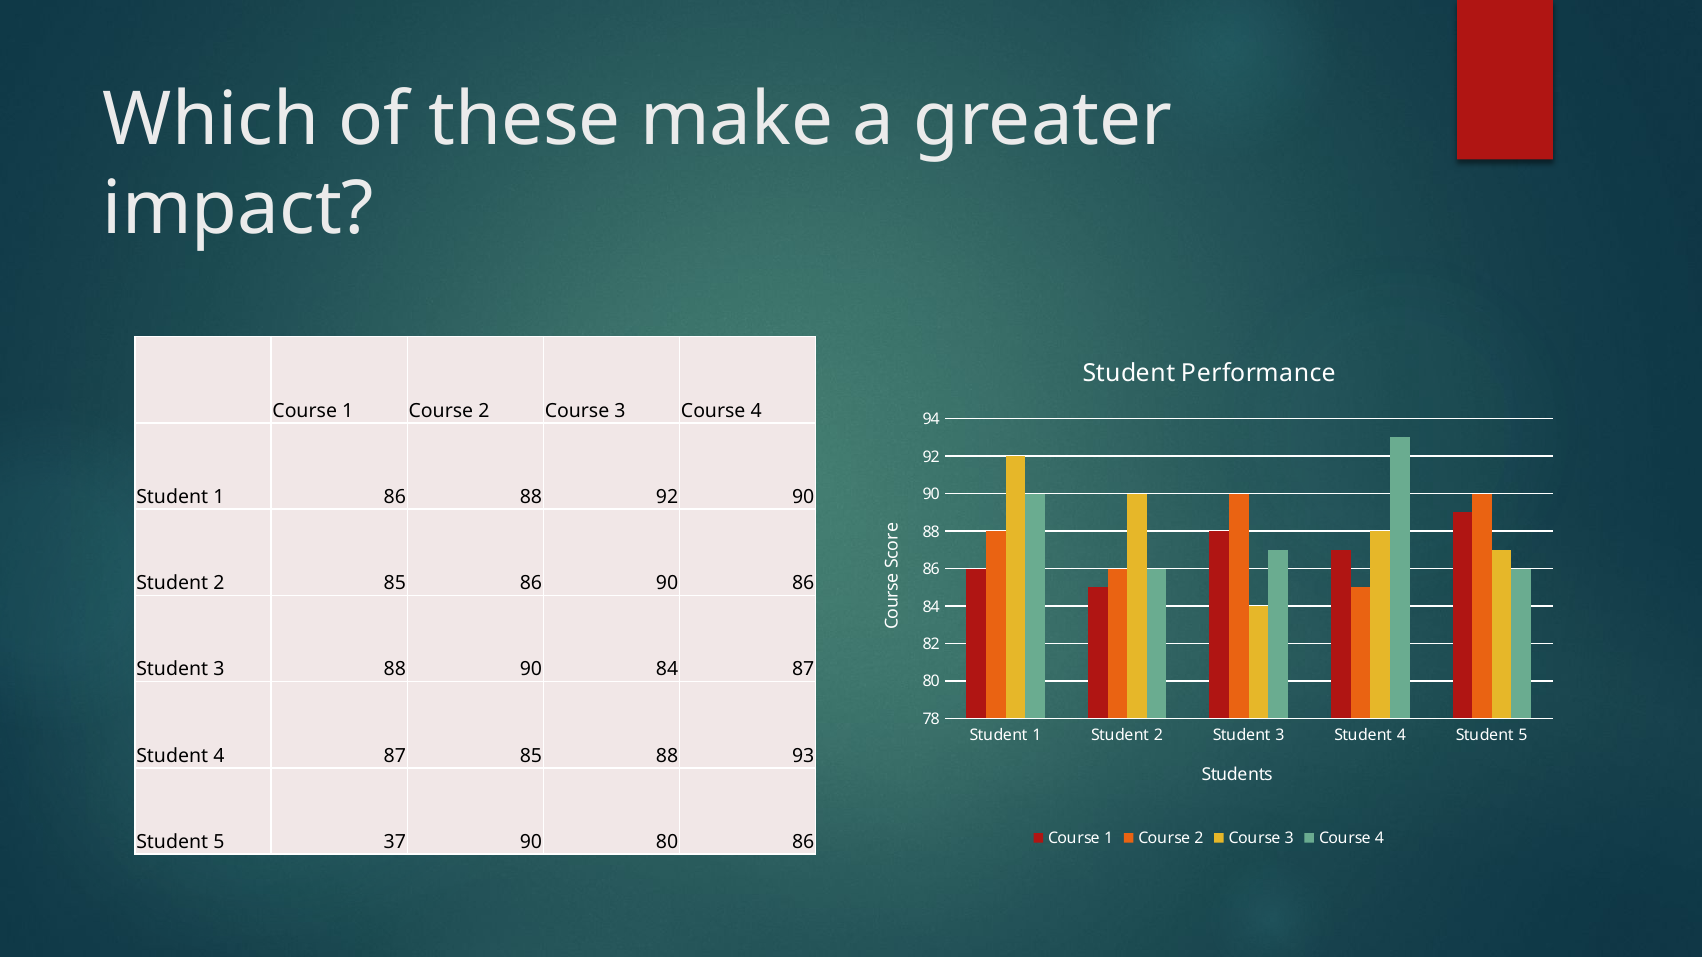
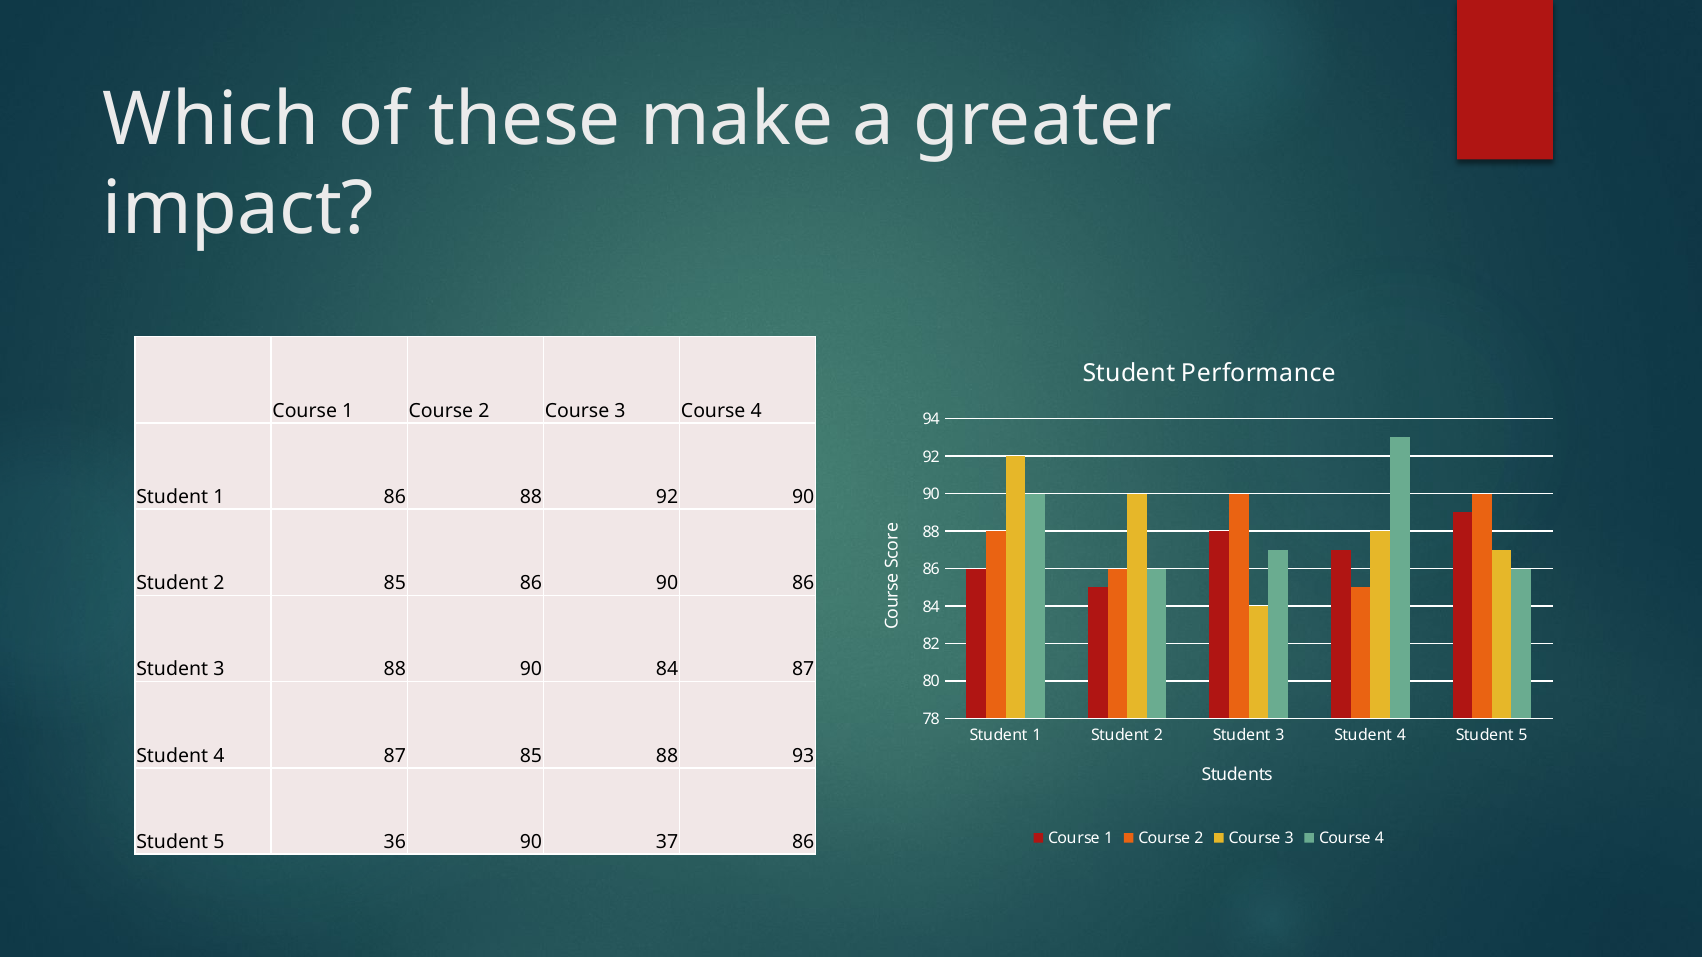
37: 37 -> 36
90 80: 80 -> 37
